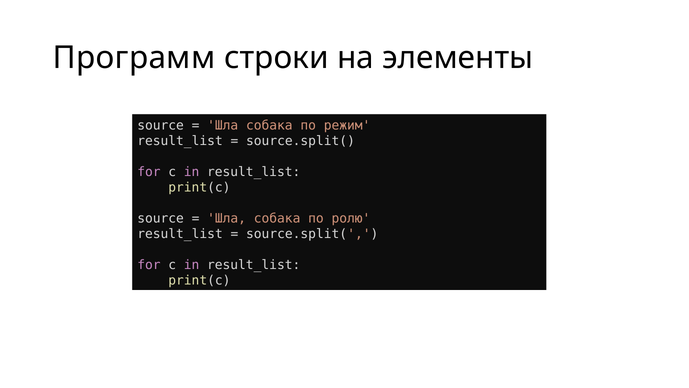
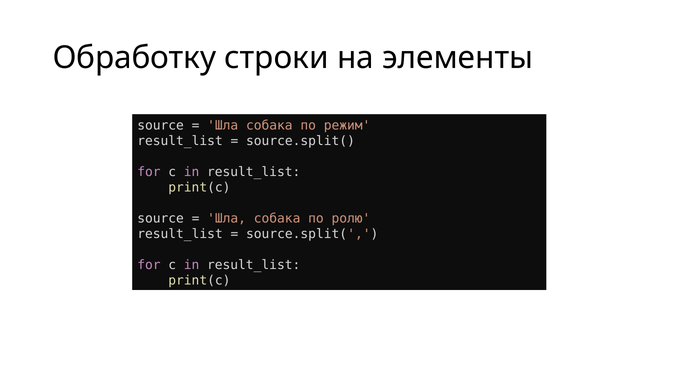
Программ: Программ -> Обработку
